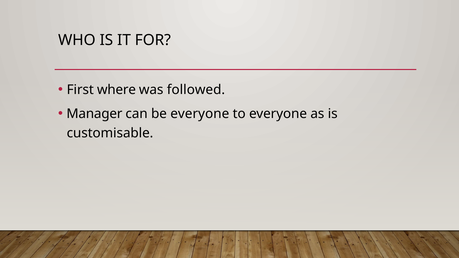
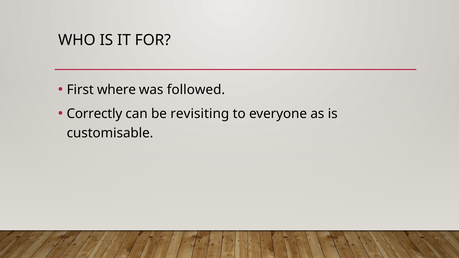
Manager: Manager -> Correctly
be everyone: everyone -> revisiting
